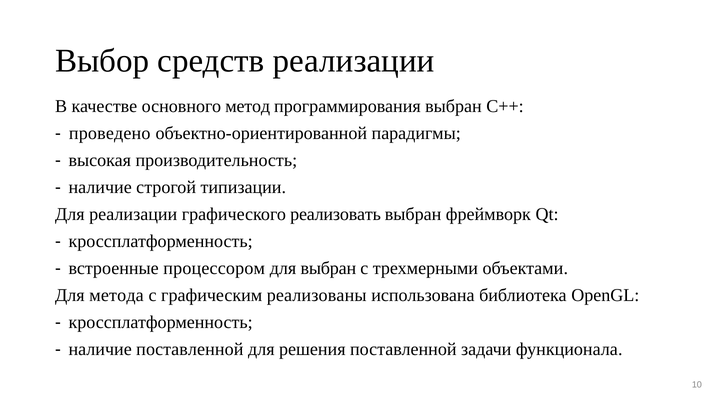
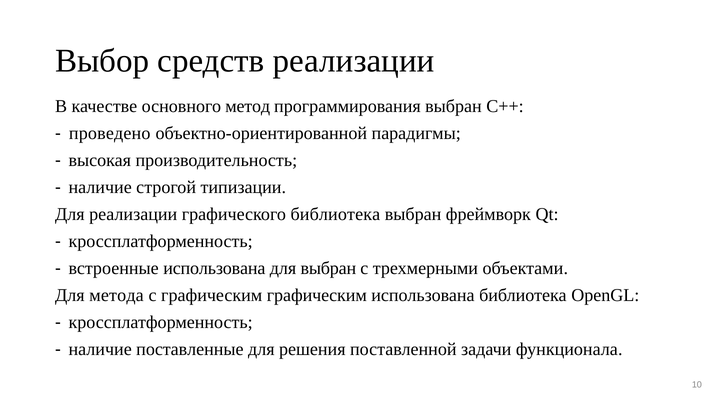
графического реализовать: реализовать -> библиотека
встроенные процессором: процессором -> использована
графическим реализованы: реализованы -> графическим
наличие поставленной: поставленной -> поставленные
